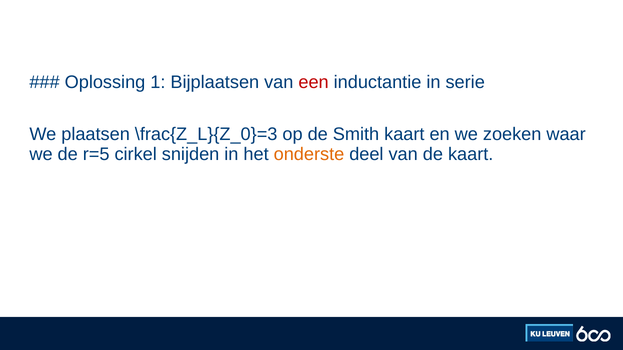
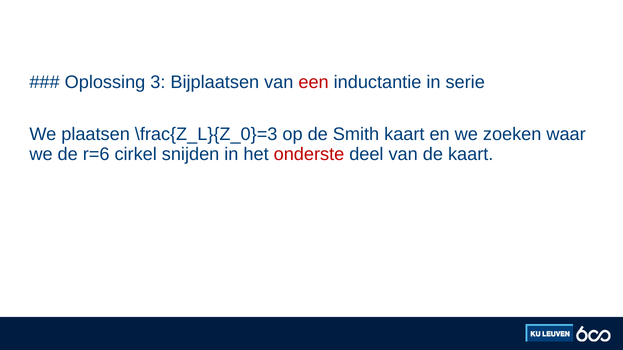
1: 1 -> 3
r=5: r=5 -> r=6
onderste colour: orange -> red
